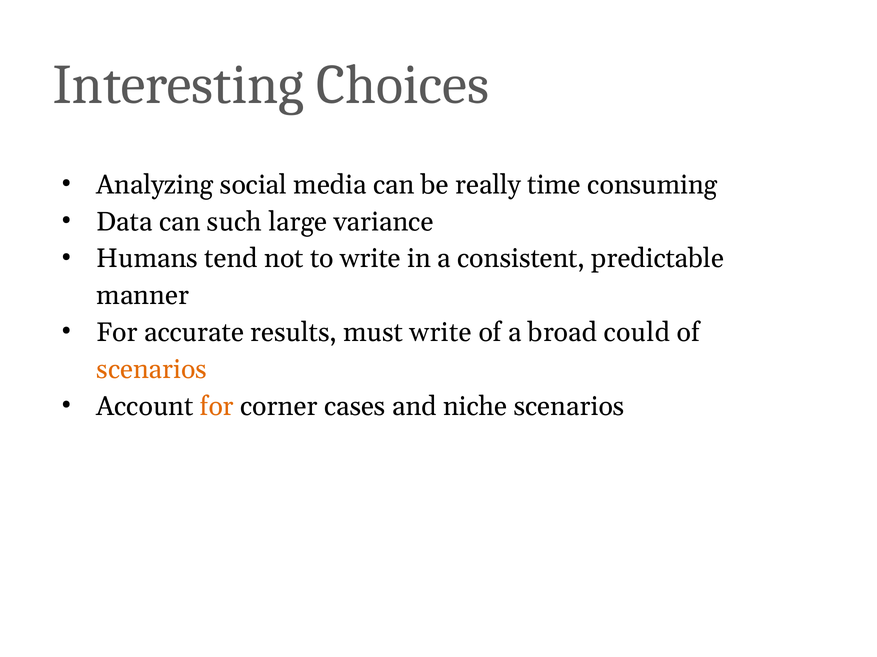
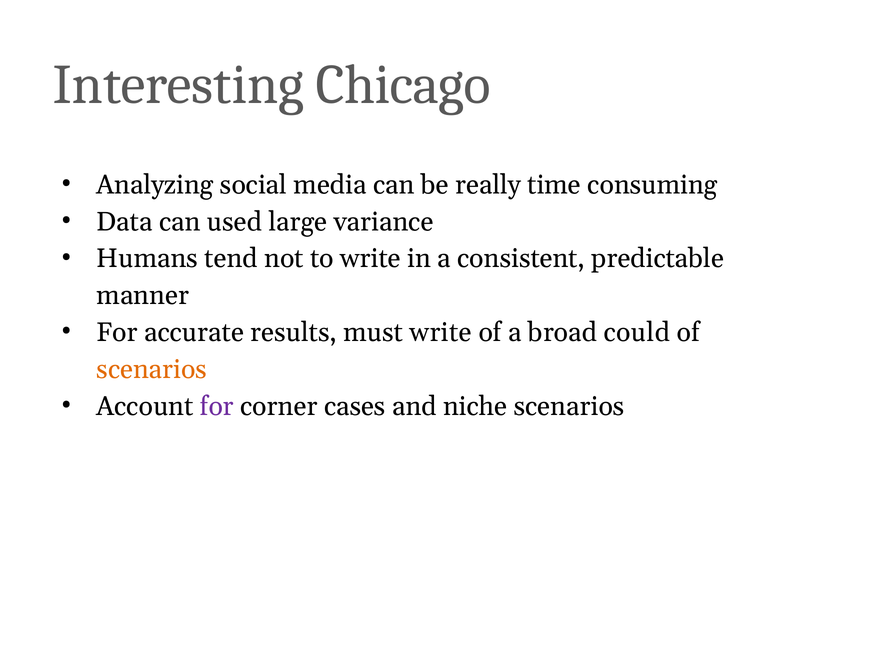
Choices: Choices -> Chicago
such: such -> used
for at (217, 407) colour: orange -> purple
